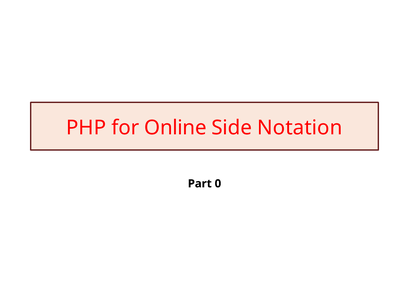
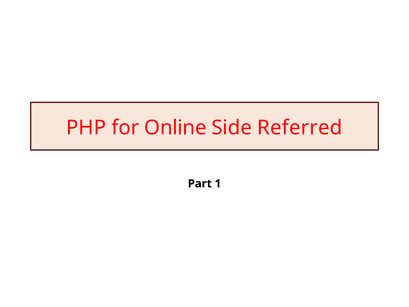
Notation: Notation -> Referred
0: 0 -> 1
